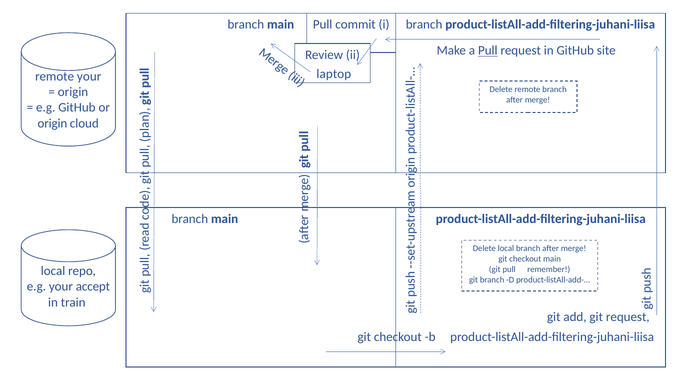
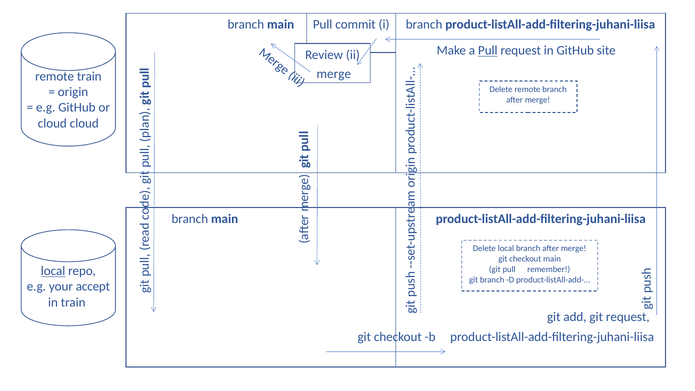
laptop at (334, 74): laptop -> merge
remote your: your -> train
origin at (52, 123): origin -> cloud
local at (53, 271) underline: none -> present
